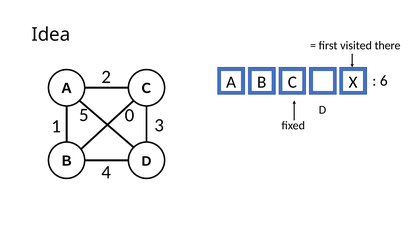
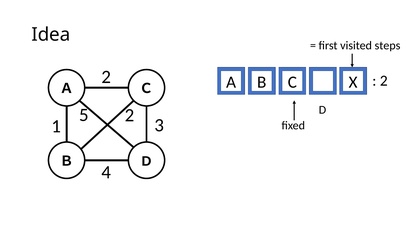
there: there -> steps
6 at (384, 81): 6 -> 2
5 0: 0 -> 2
